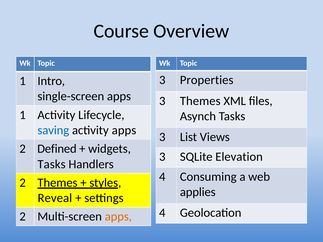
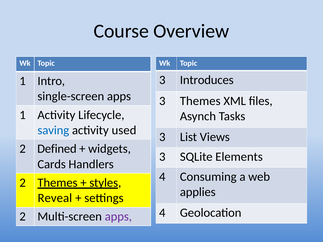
Properties: Properties -> Introduces
activity apps: apps -> used
Elevation: Elevation -> Elements
Tasks at (52, 164): Tasks -> Cards
apps at (118, 217) colour: orange -> purple
